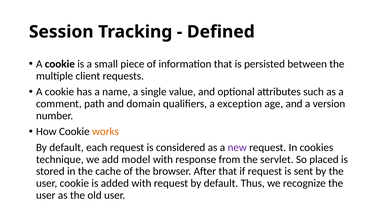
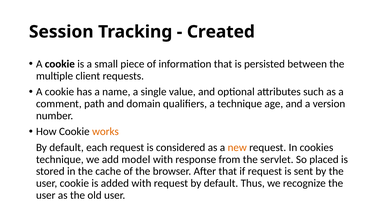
Defined: Defined -> Created
a exception: exception -> technique
new colour: purple -> orange
